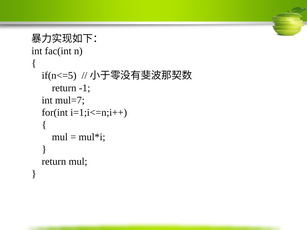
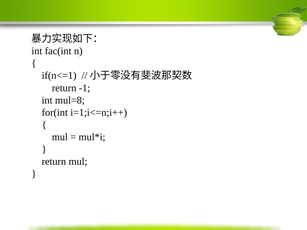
if(n<=5: if(n<=5 -> if(n<=1
mul=7: mul=7 -> mul=8
